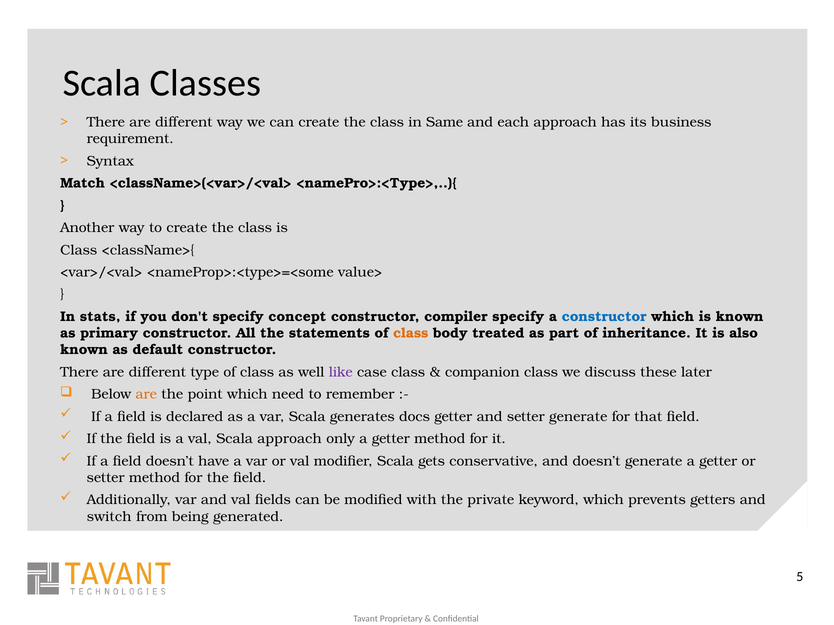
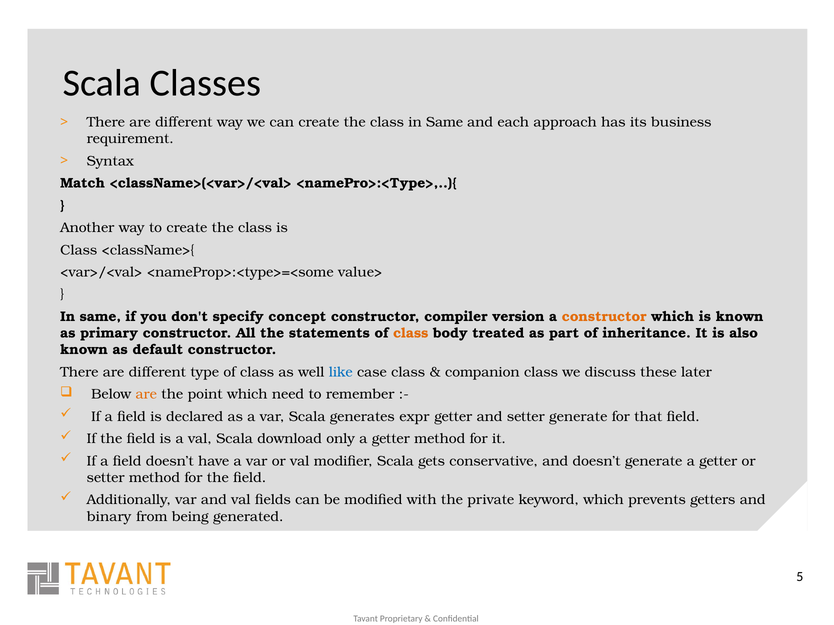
stats at (100, 317): stats -> same
compiler specify: specify -> version
constructor at (604, 317) colour: blue -> orange
like colour: purple -> blue
docs: docs -> expr
Scala approach: approach -> download
switch: switch -> binary
